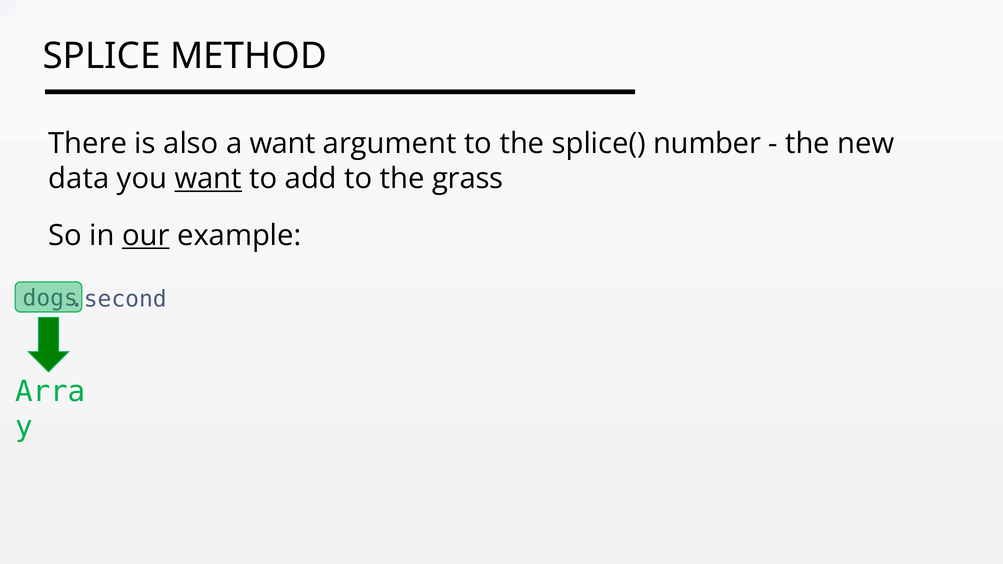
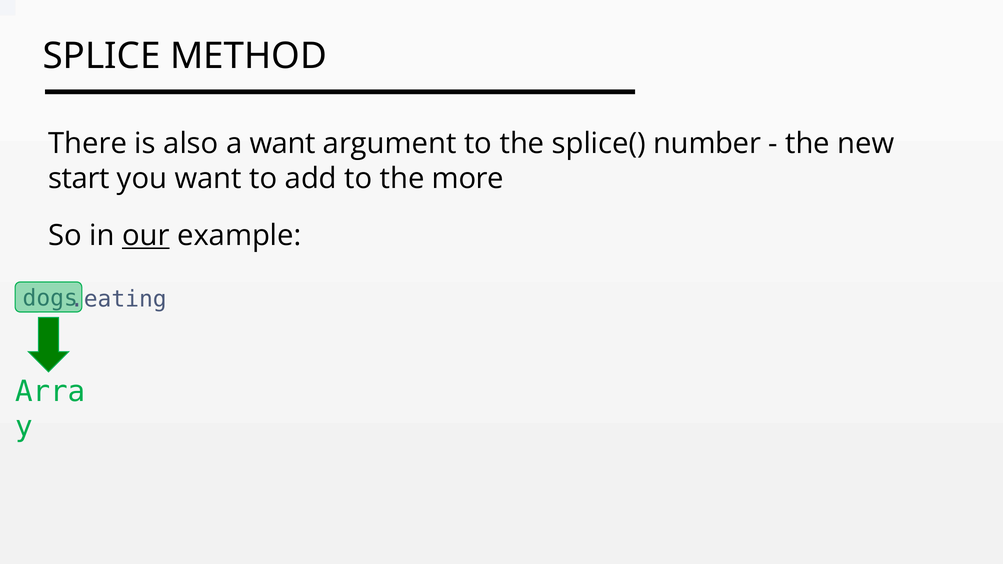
data: data -> start
want at (208, 179) underline: present -> none
grass: grass -> more
.second: .second -> .eating
